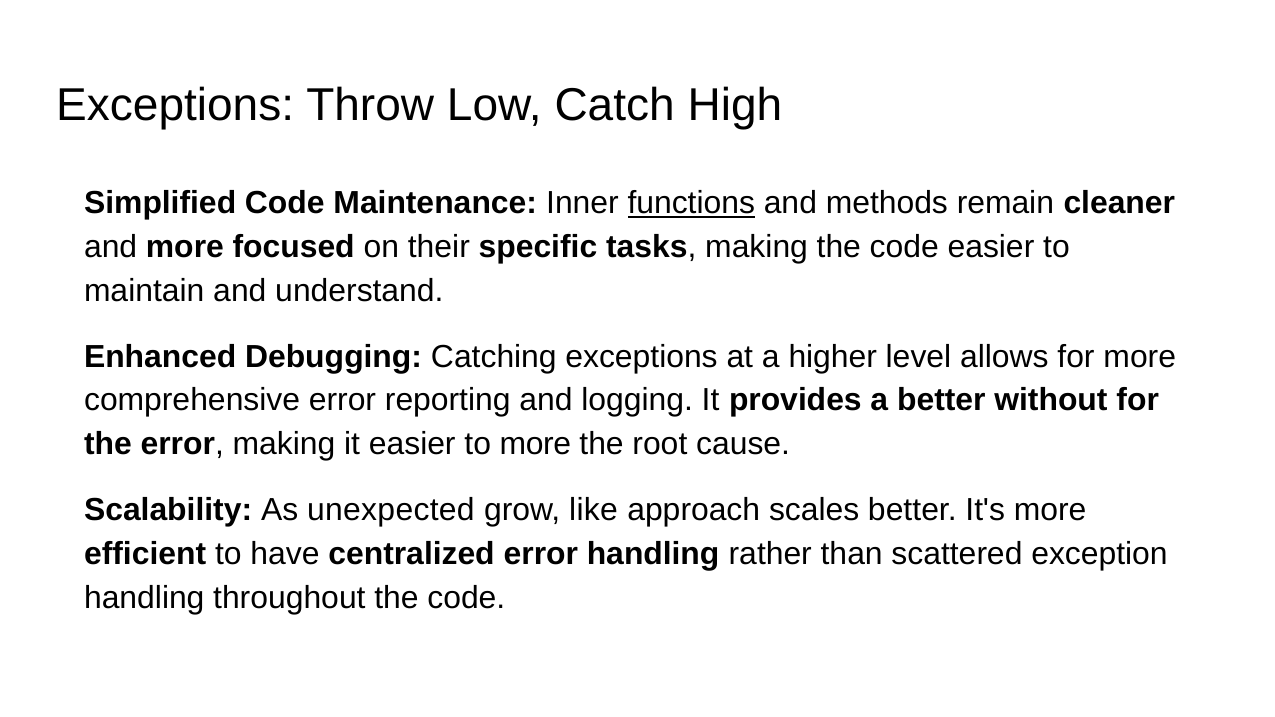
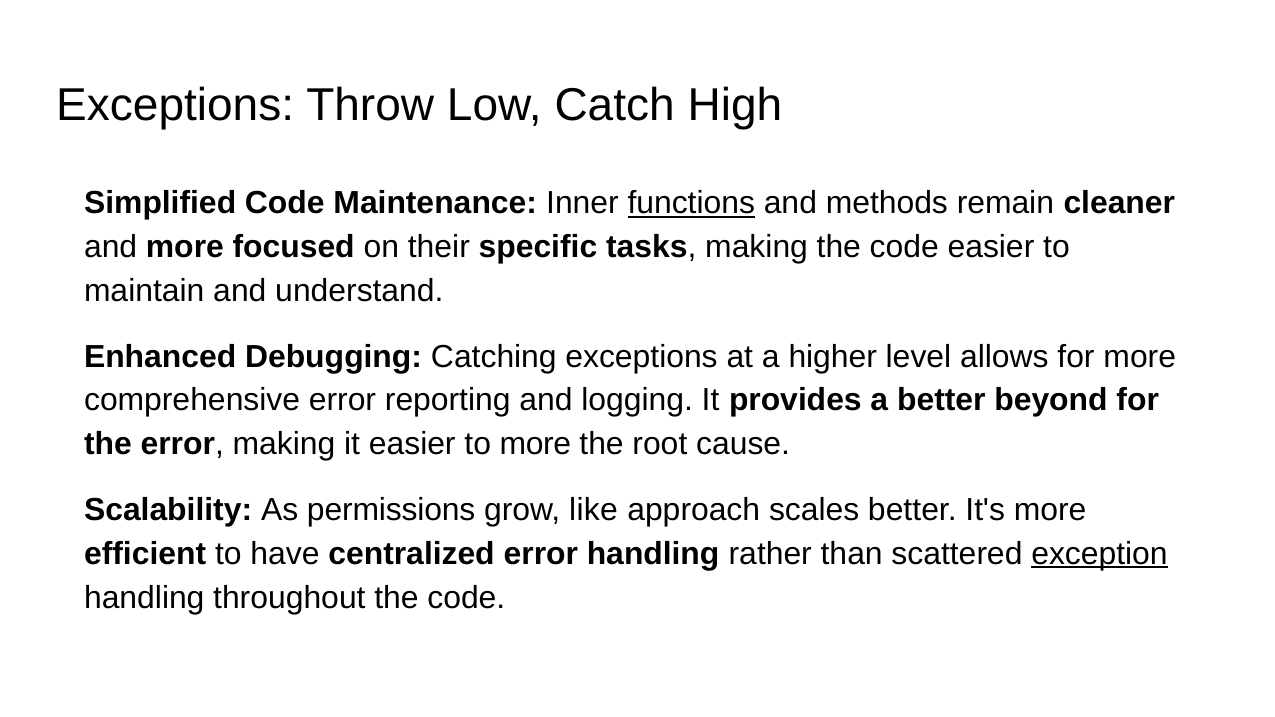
without: without -> beyond
unexpected: unexpected -> permissions
exception underline: none -> present
